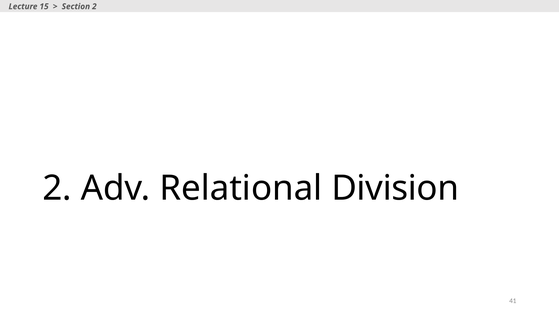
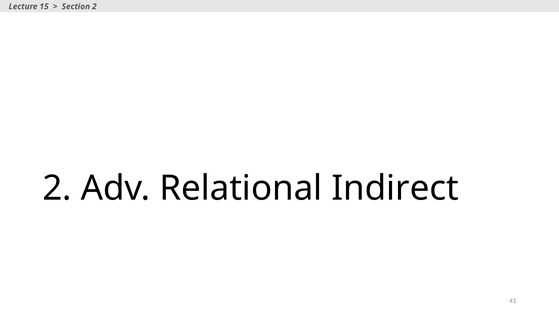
Division: Division -> Indirect
